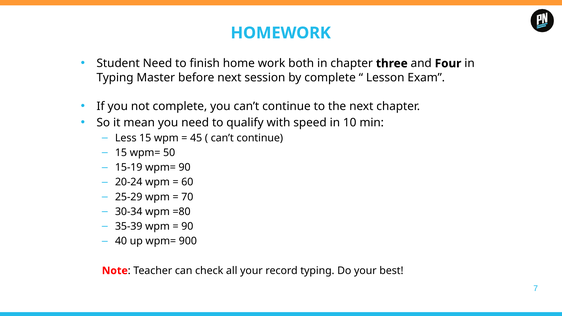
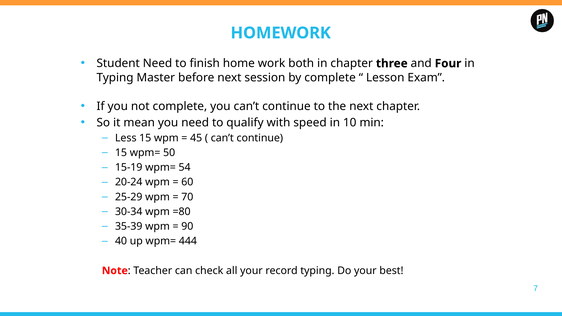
wpm= 90: 90 -> 54
900: 900 -> 444
